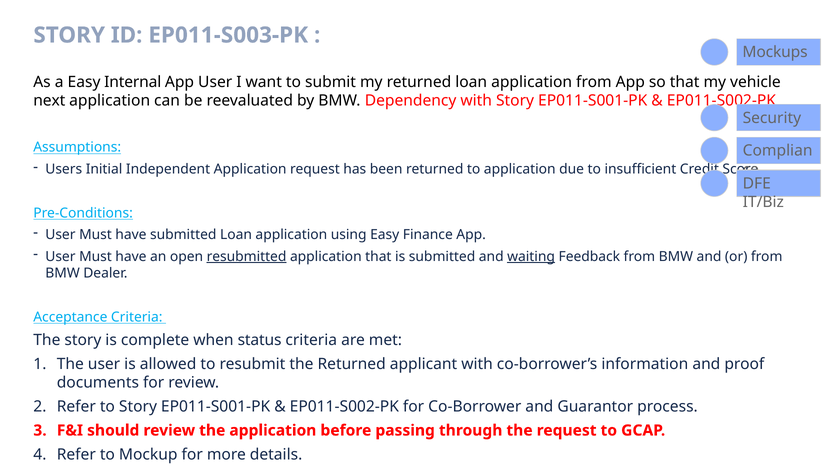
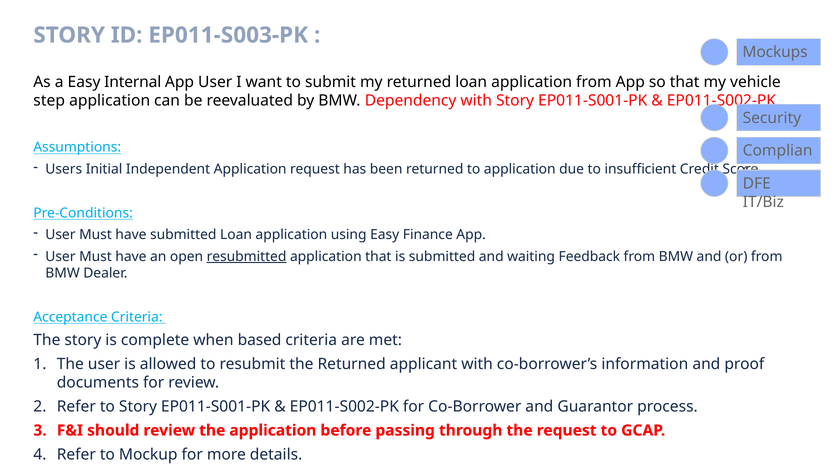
next: next -> step
waiting underline: present -> none
status: status -> based
